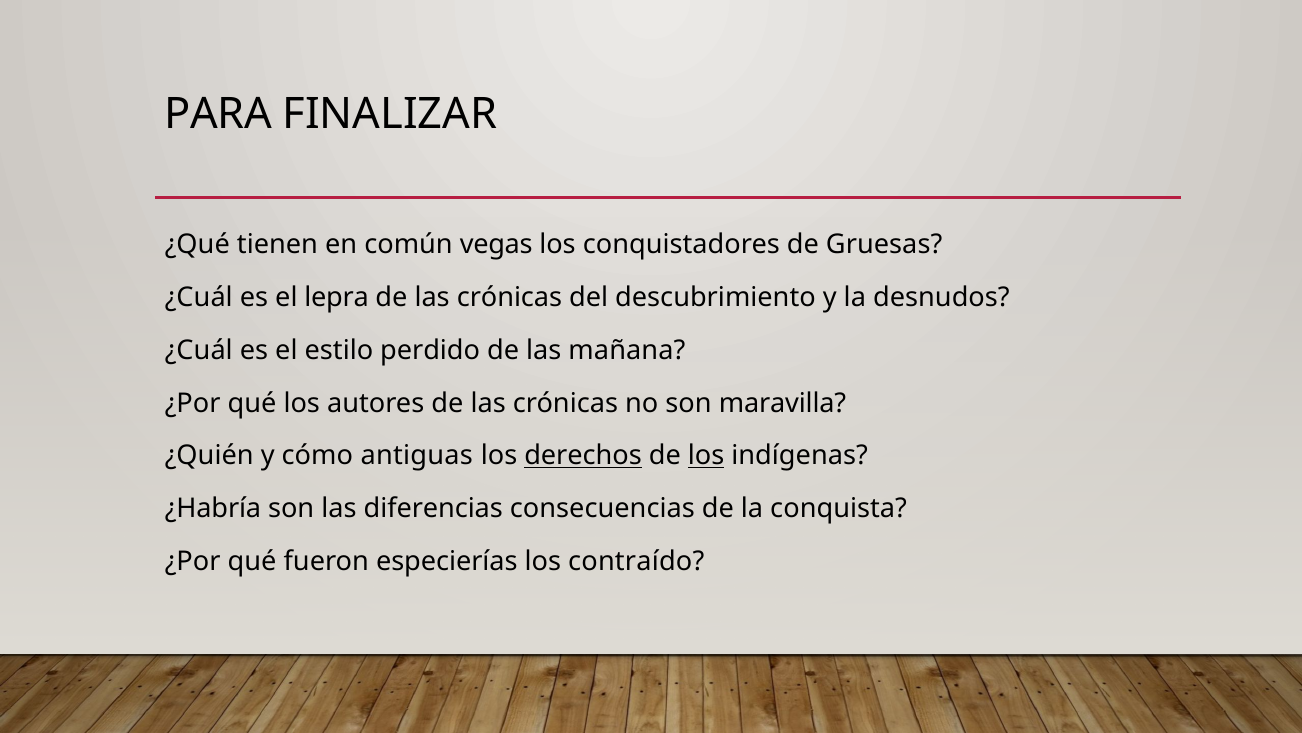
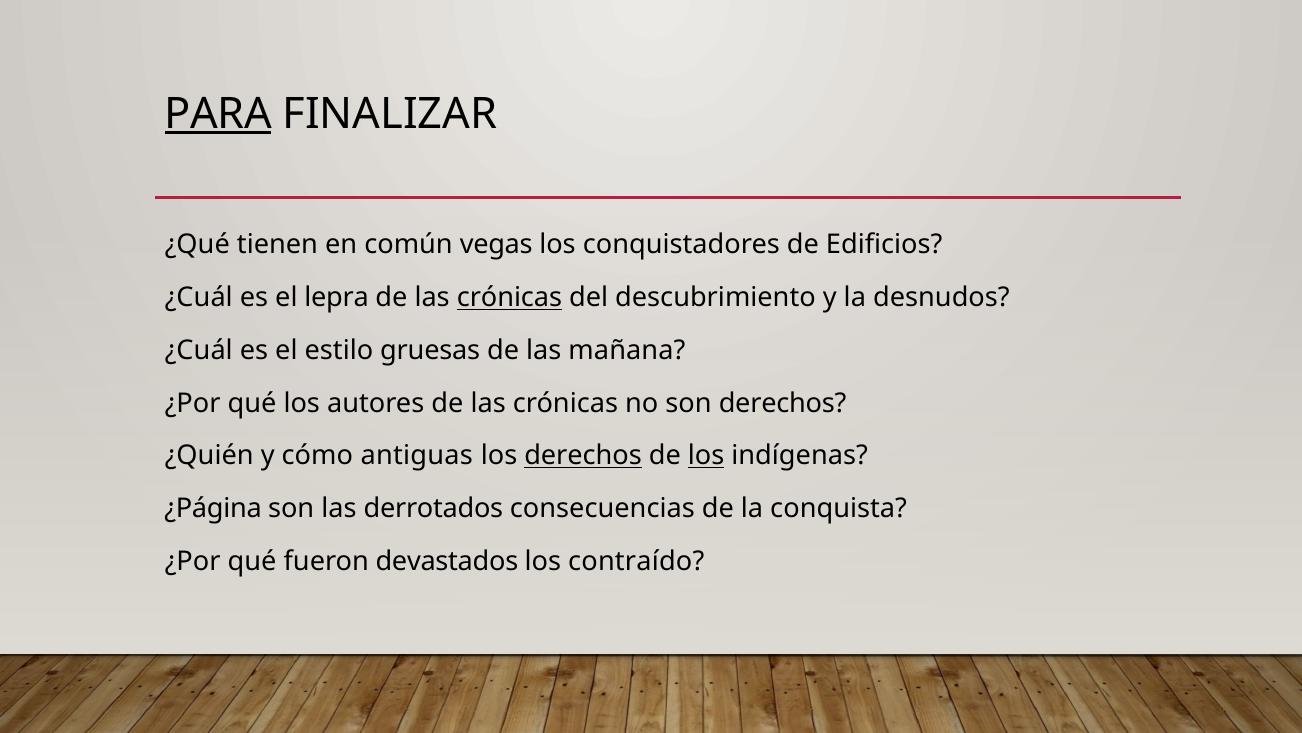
PARA underline: none -> present
Gruesas: Gruesas -> Edificios
crónicas at (509, 297) underline: none -> present
perdido: perdido -> gruesas
son maravilla: maravilla -> derechos
¿Habría: ¿Habría -> ¿Página
diferencias: diferencias -> derrotados
especierías: especierías -> devastados
